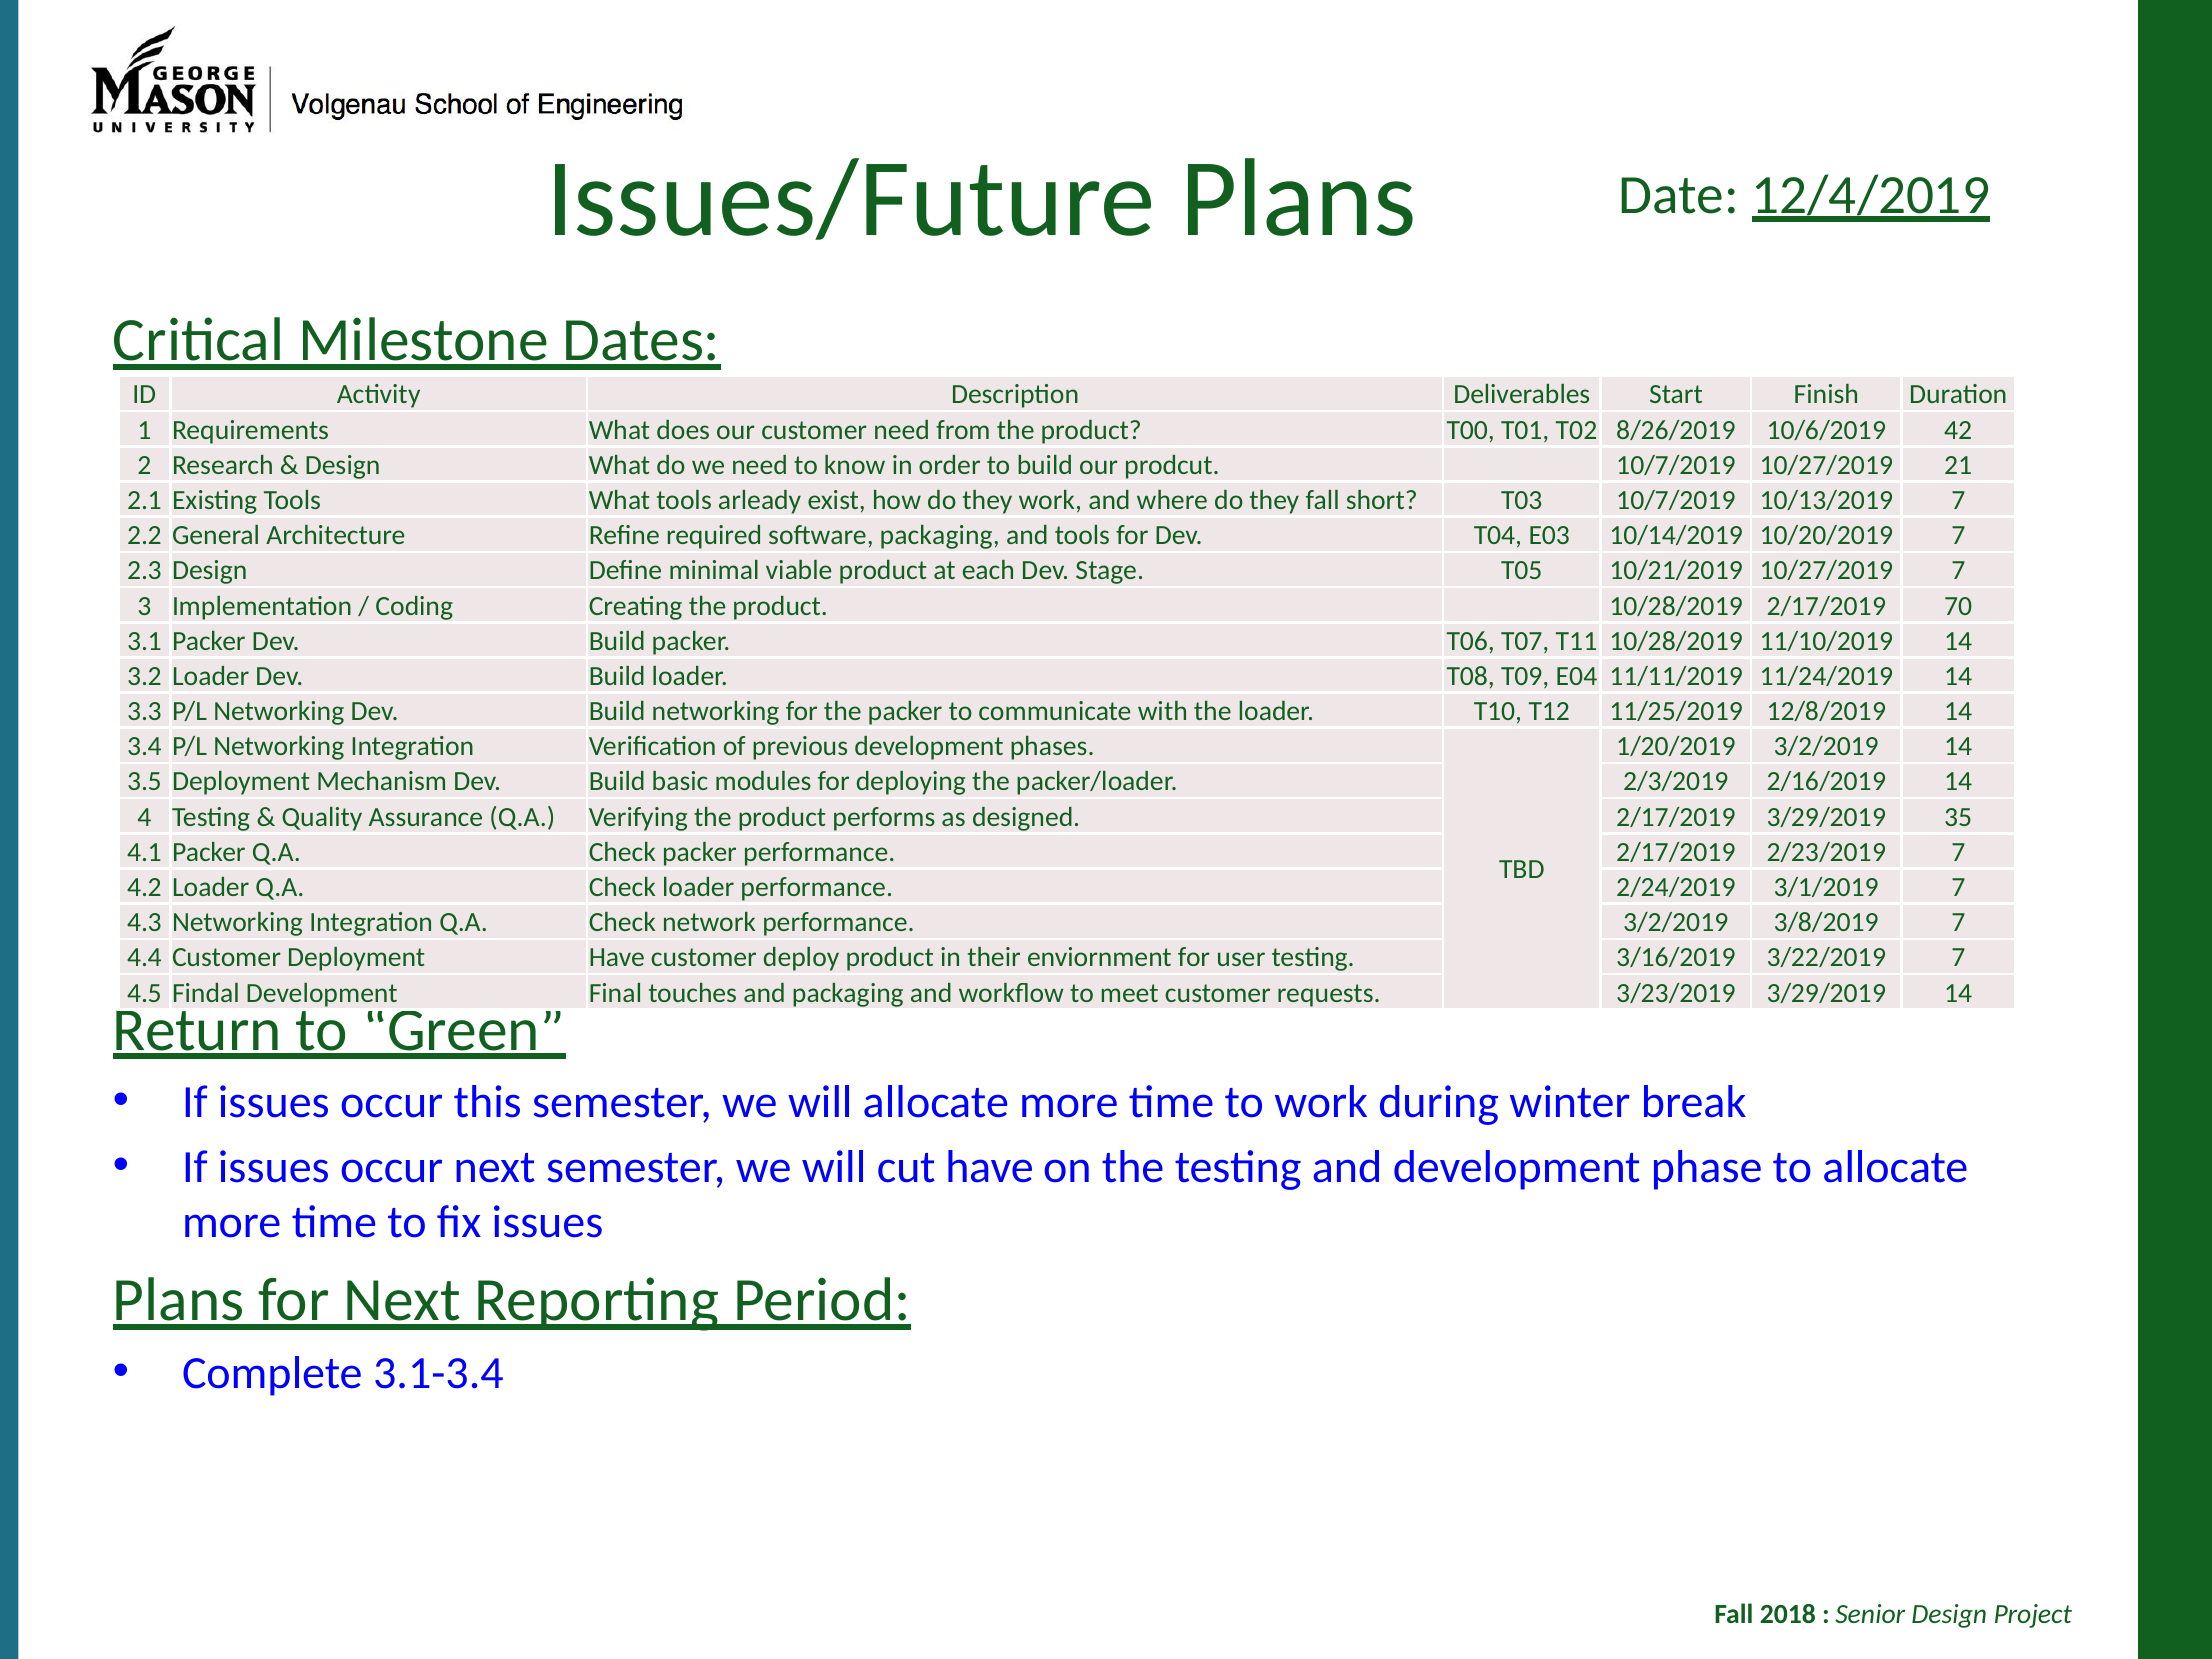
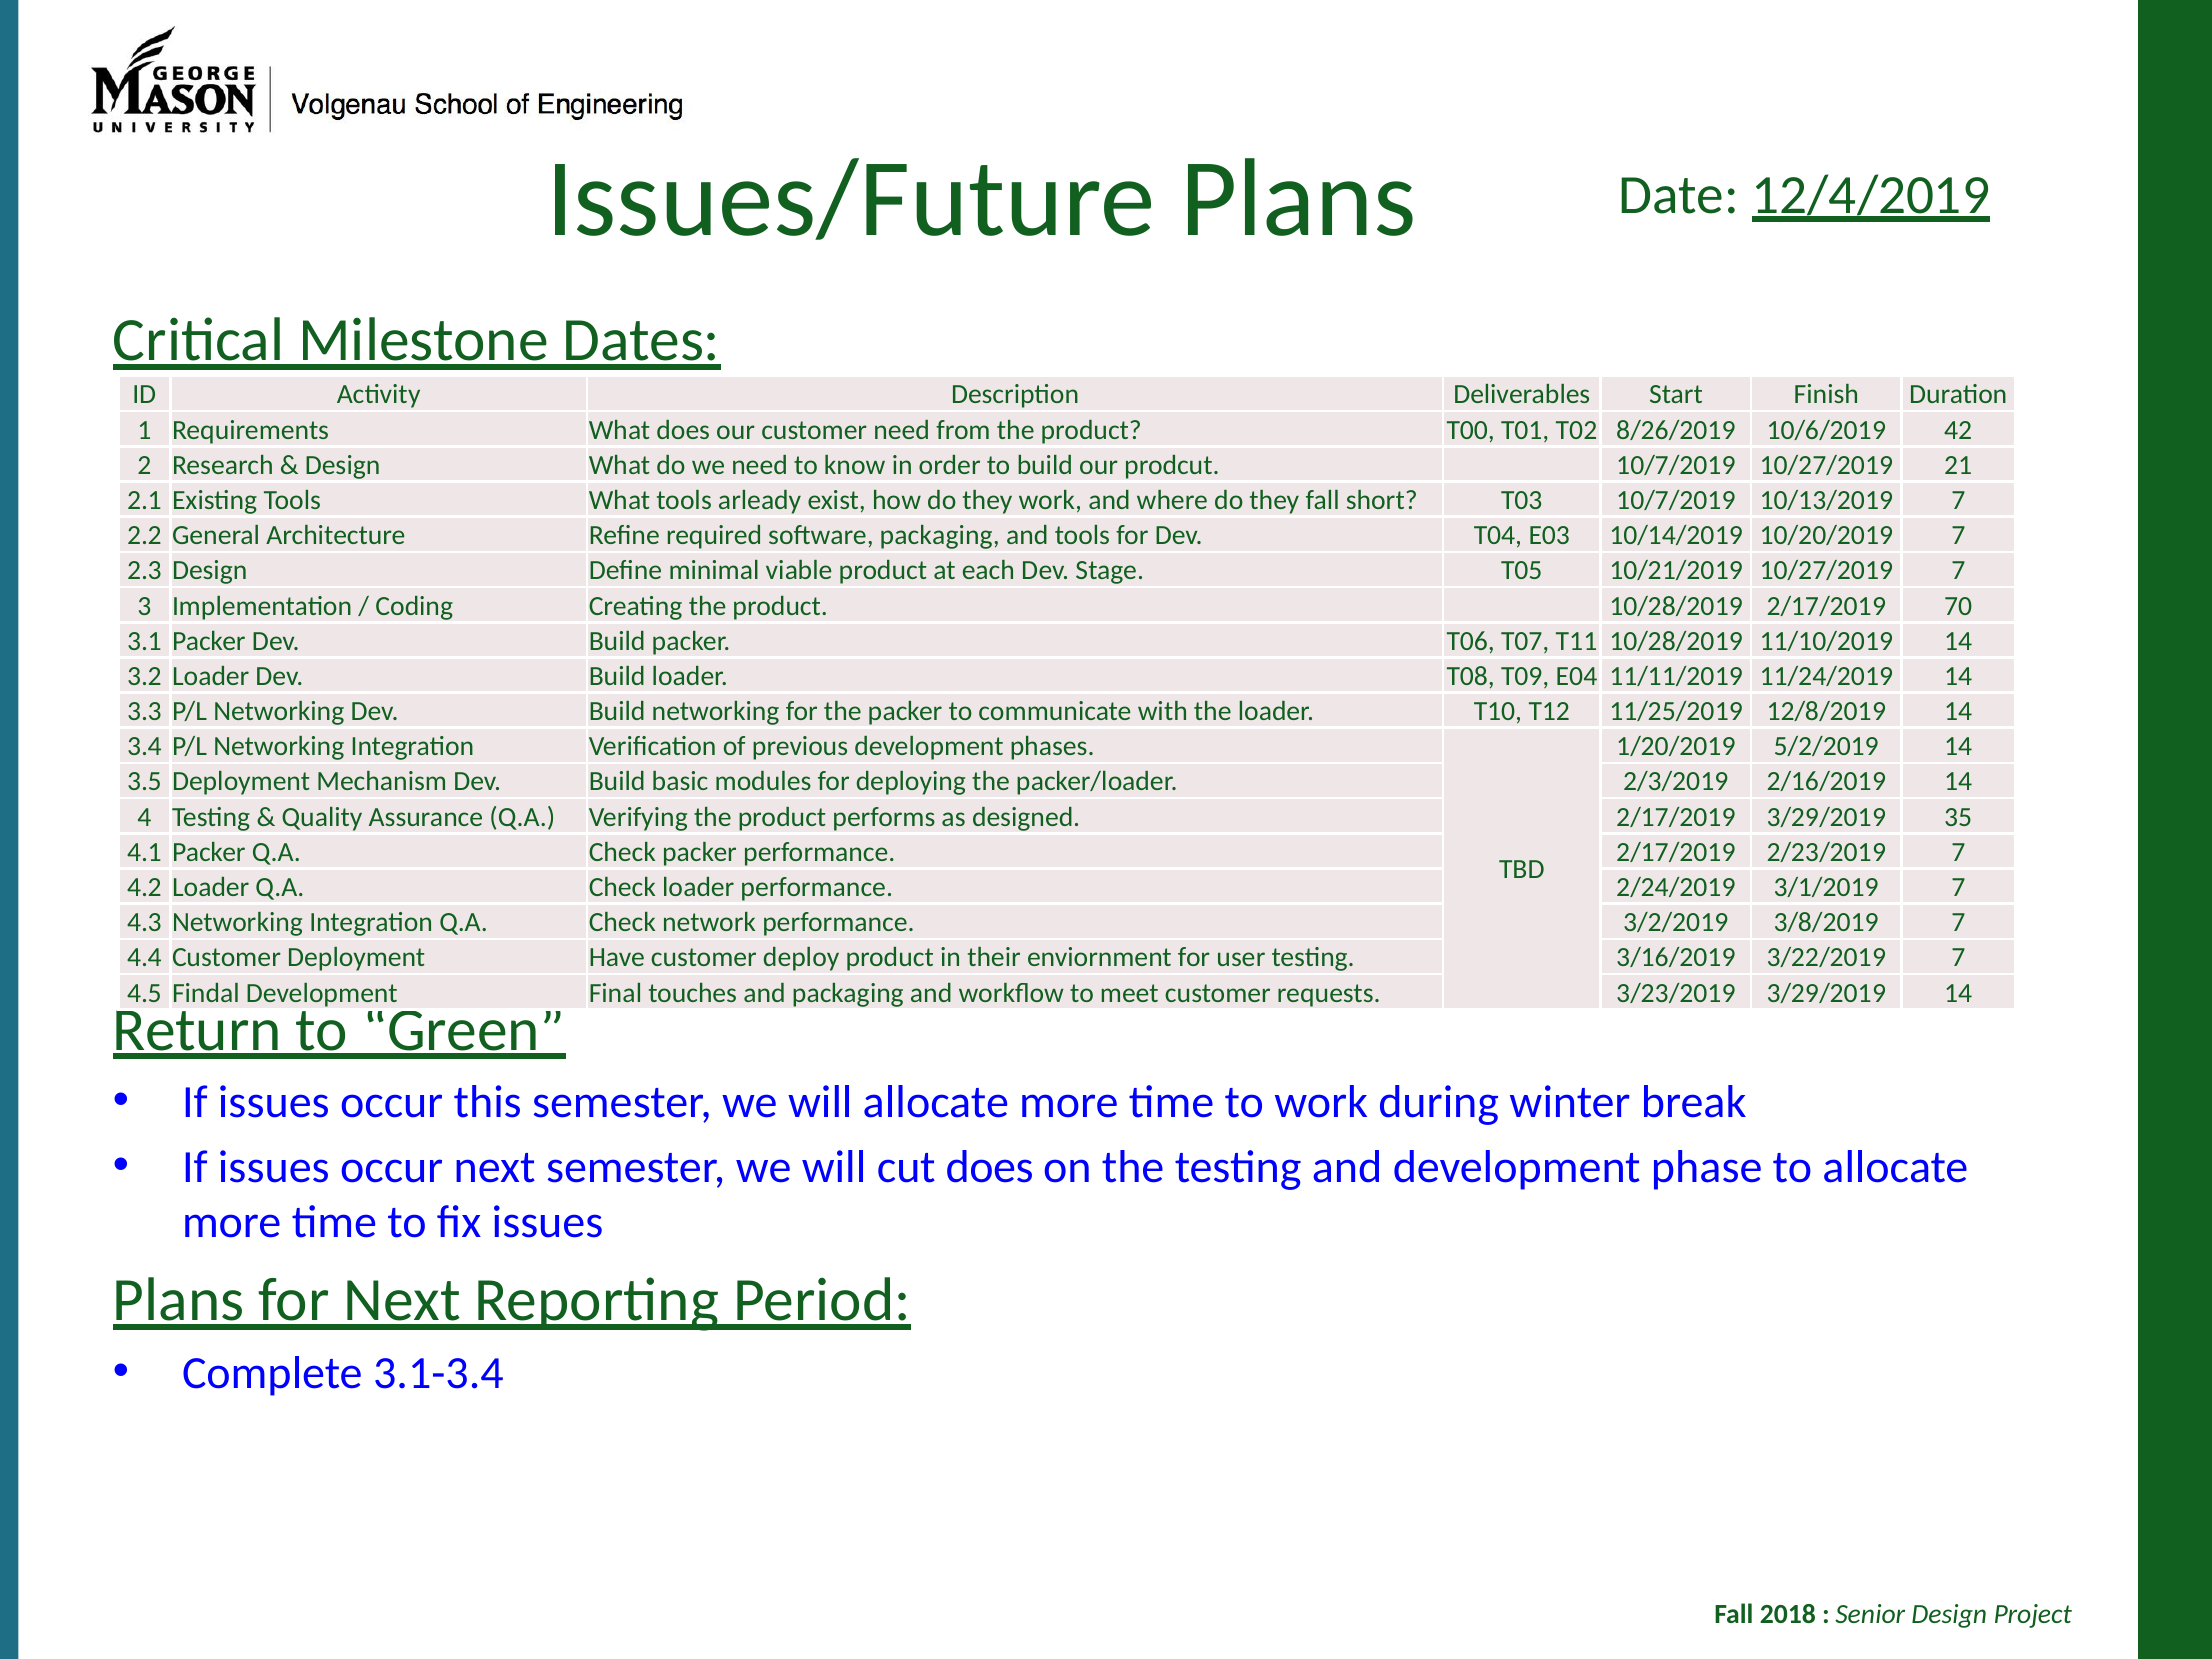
1/20/2019 3/2/2019: 3/2/2019 -> 5/2/2019
cut have: have -> does
